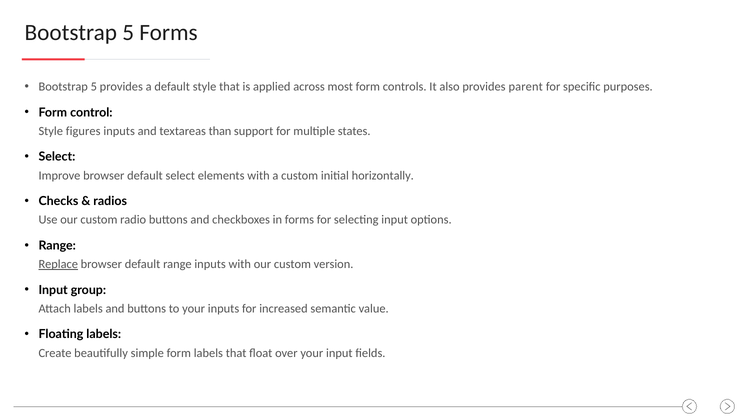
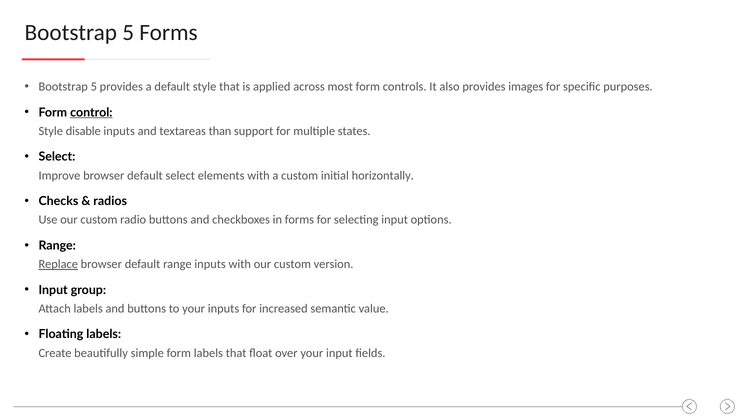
parent: parent -> images
control underline: none -> present
figures: figures -> disable
